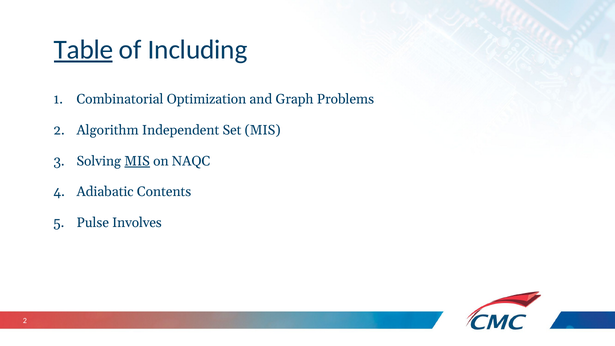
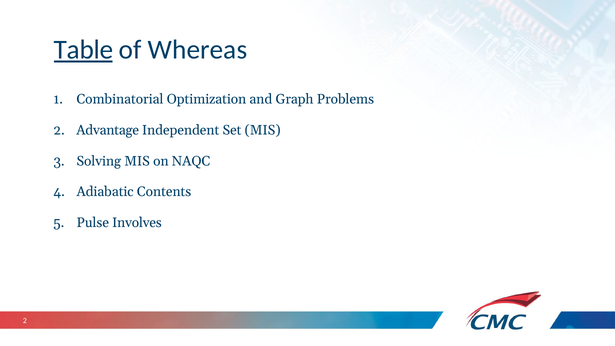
Including: Including -> Whereas
Algorithm: Algorithm -> Advantage
MIS at (137, 161) underline: present -> none
